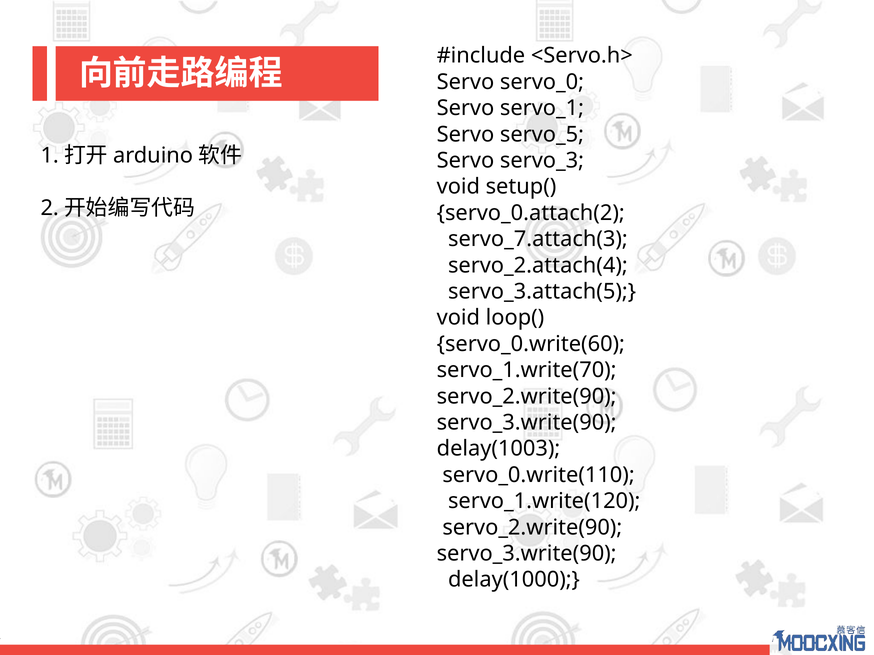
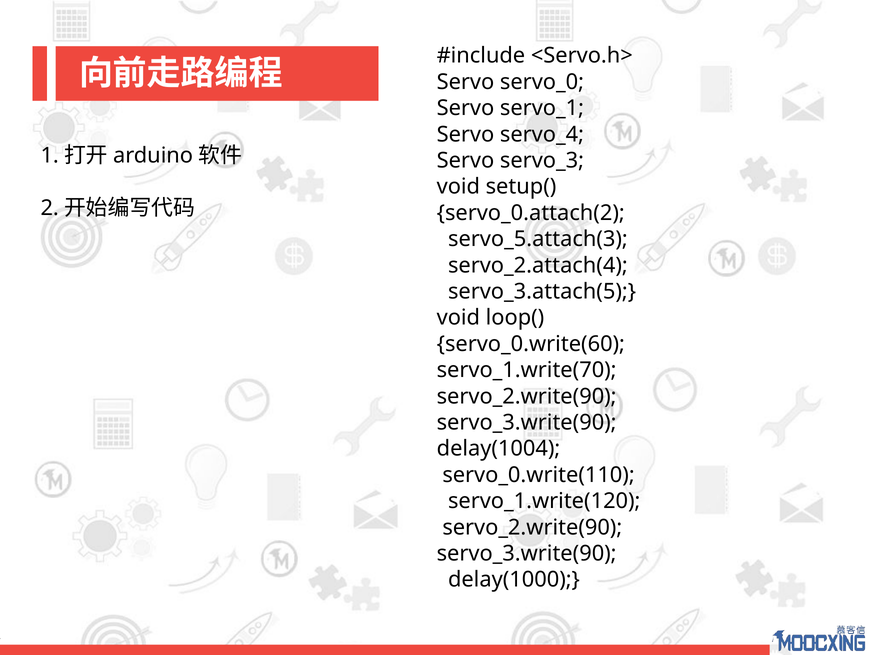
servo_5: servo_5 -> servo_4
servo_7.attach(3: servo_7.attach(3 -> servo_5.attach(3
delay(1003: delay(1003 -> delay(1004
